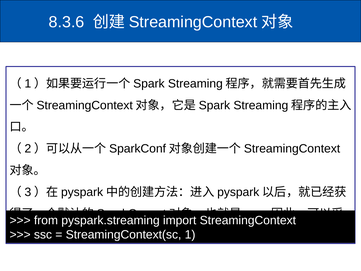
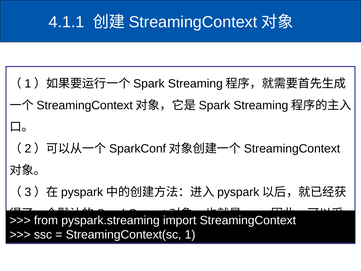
8.3.6: 8.3.6 -> 4.1.1
